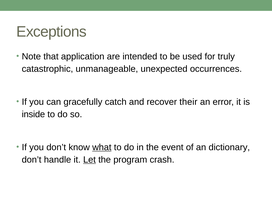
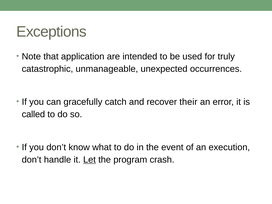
inside: inside -> called
what underline: present -> none
dictionary: dictionary -> execution
